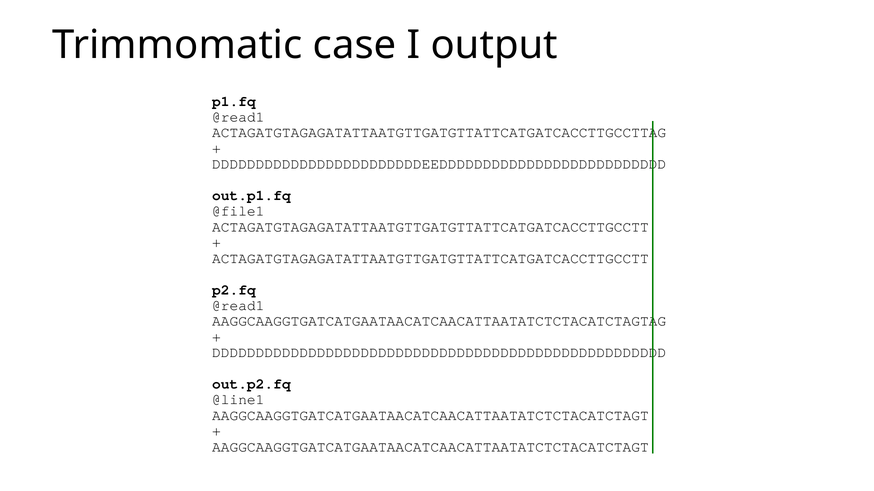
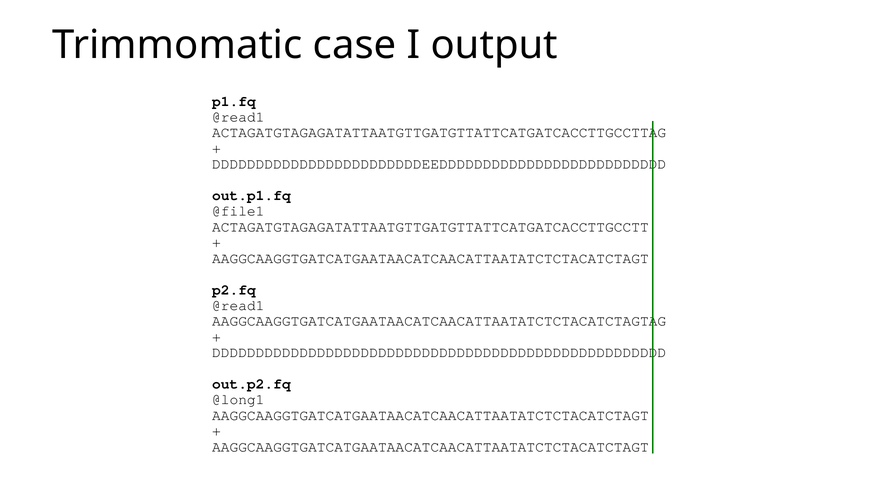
ACTAGATGTAGAGATATTAATGTTGATGTTATTCATGATCACCTTGCCTT at (430, 259): ACTAGATGTAGAGATATTAATGTTGATGTTATTCATGATCACCTTGCCTT -> AAGGCAAGGTGATCATGAATAACATCAACATTAATATCTCTACATCTAGT
@line1: @line1 -> @long1
